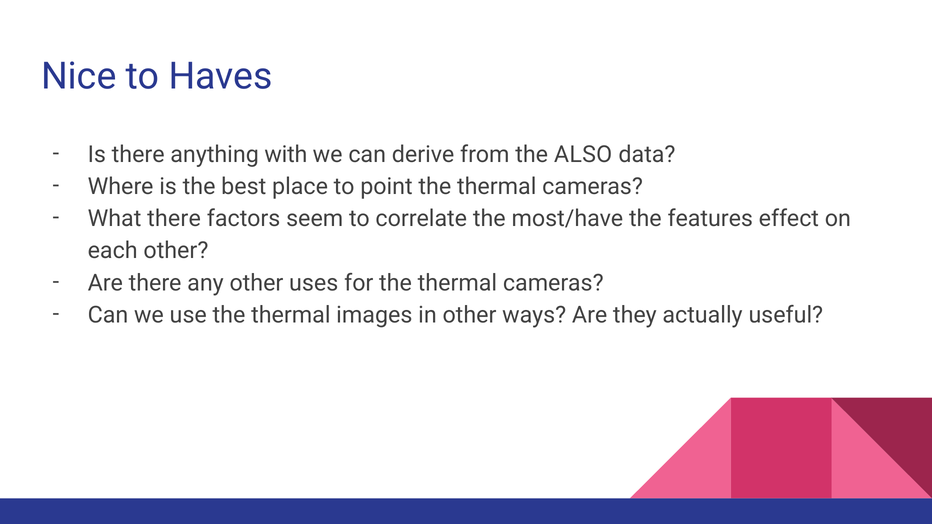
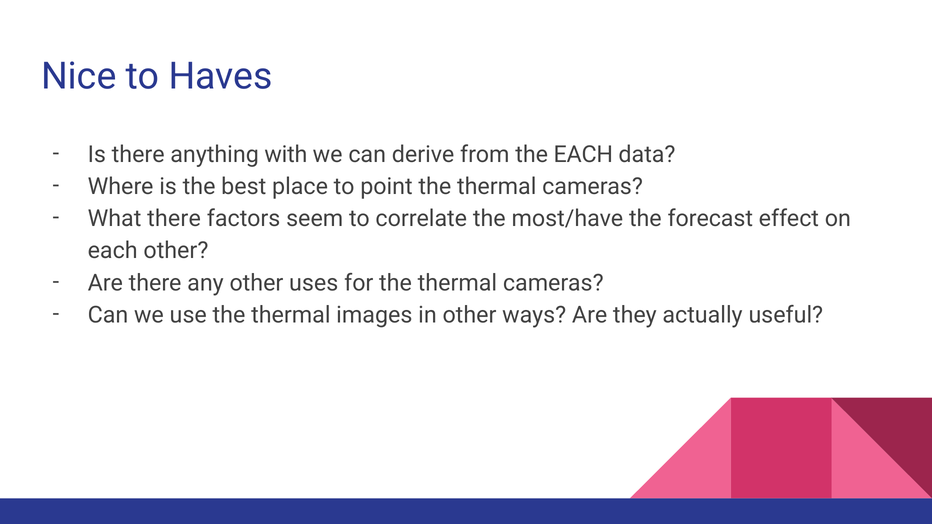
the ALSO: ALSO -> EACH
features: features -> forecast
